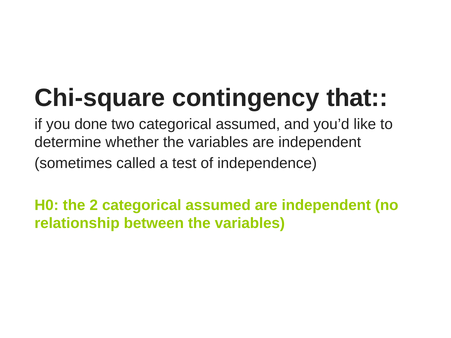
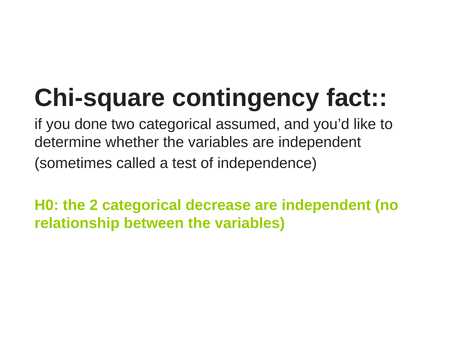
that: that -> fact
2 categorical assumed: assumed -> decrease
